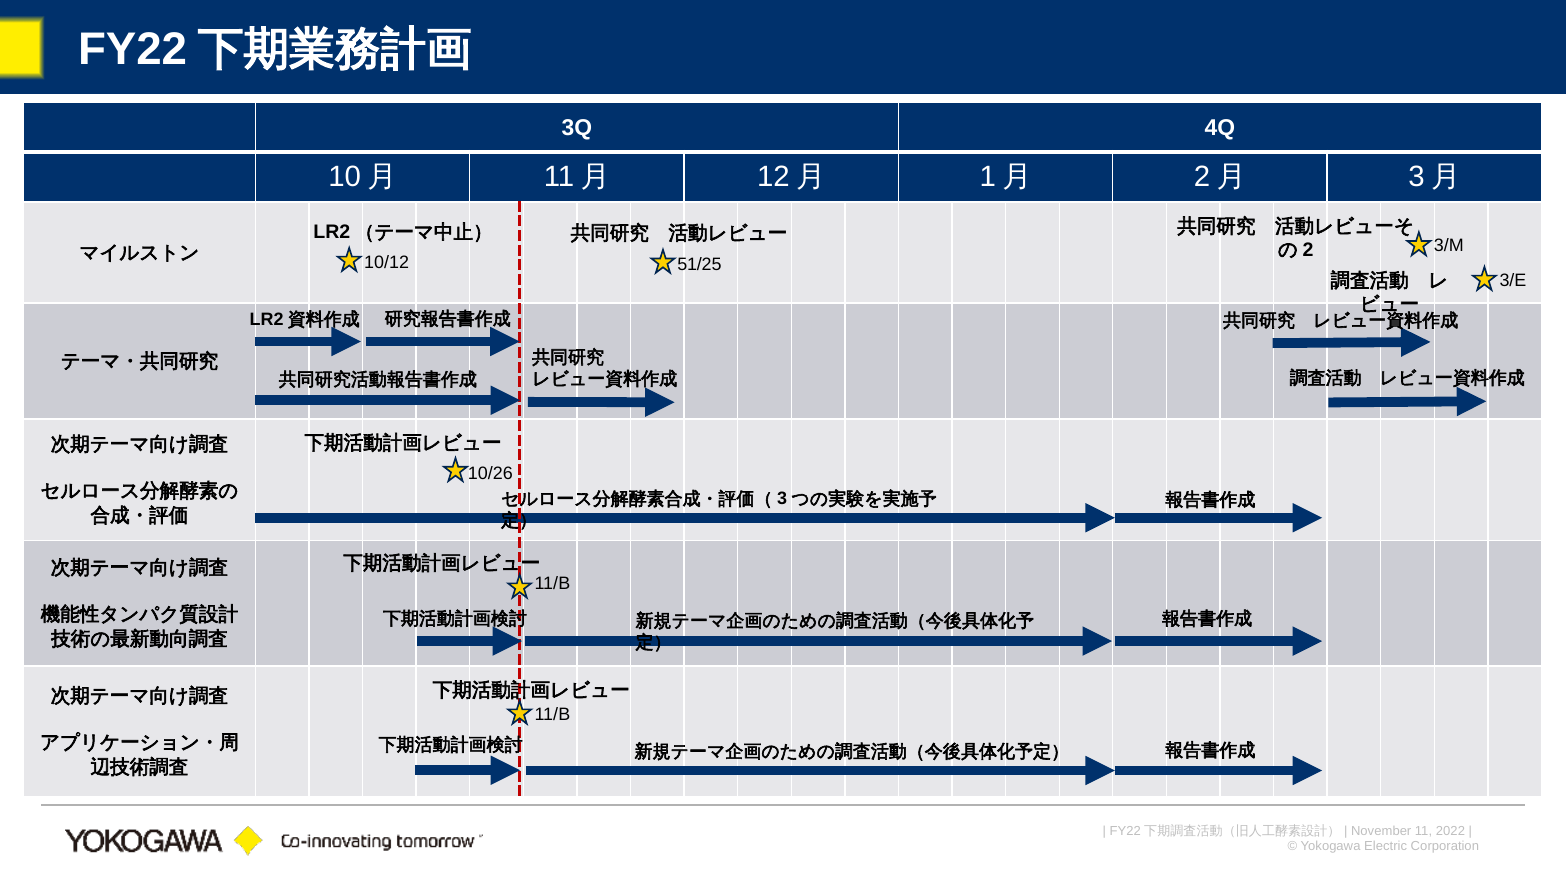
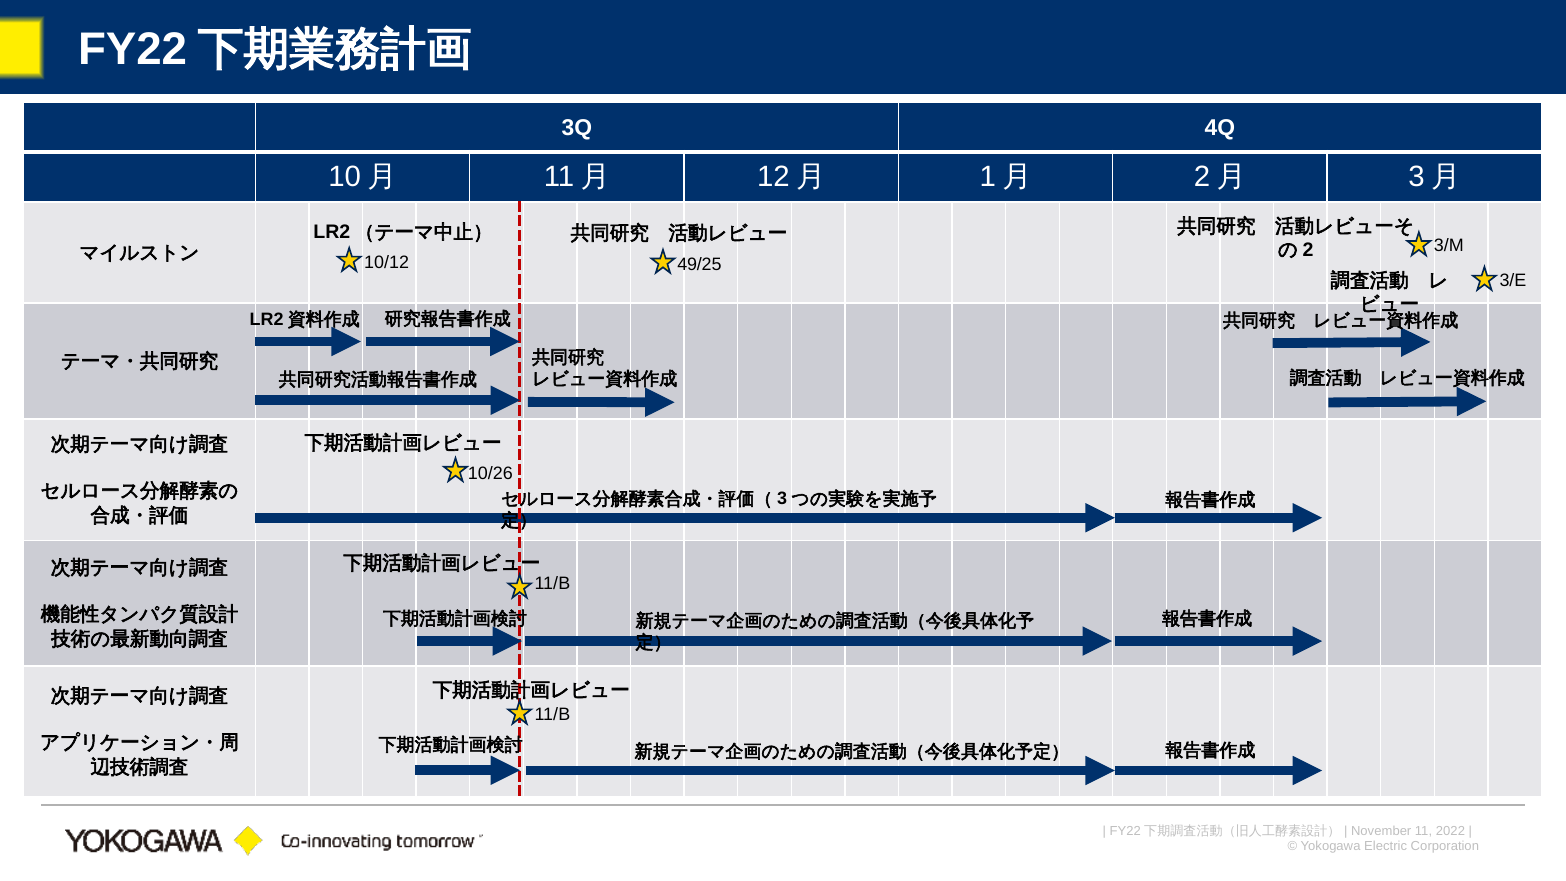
51/25: 51/25 -> 49/25
